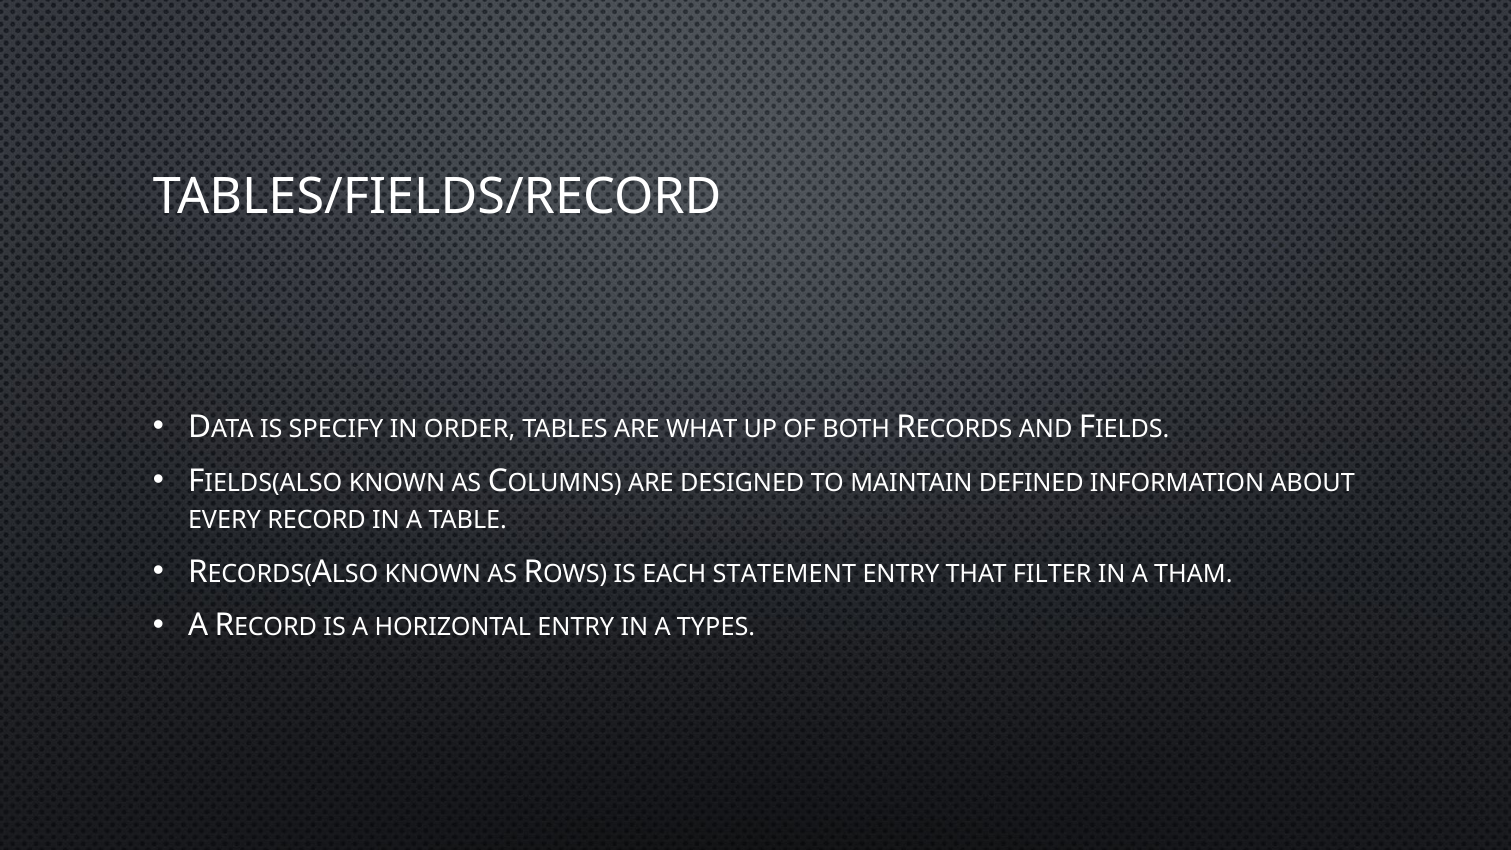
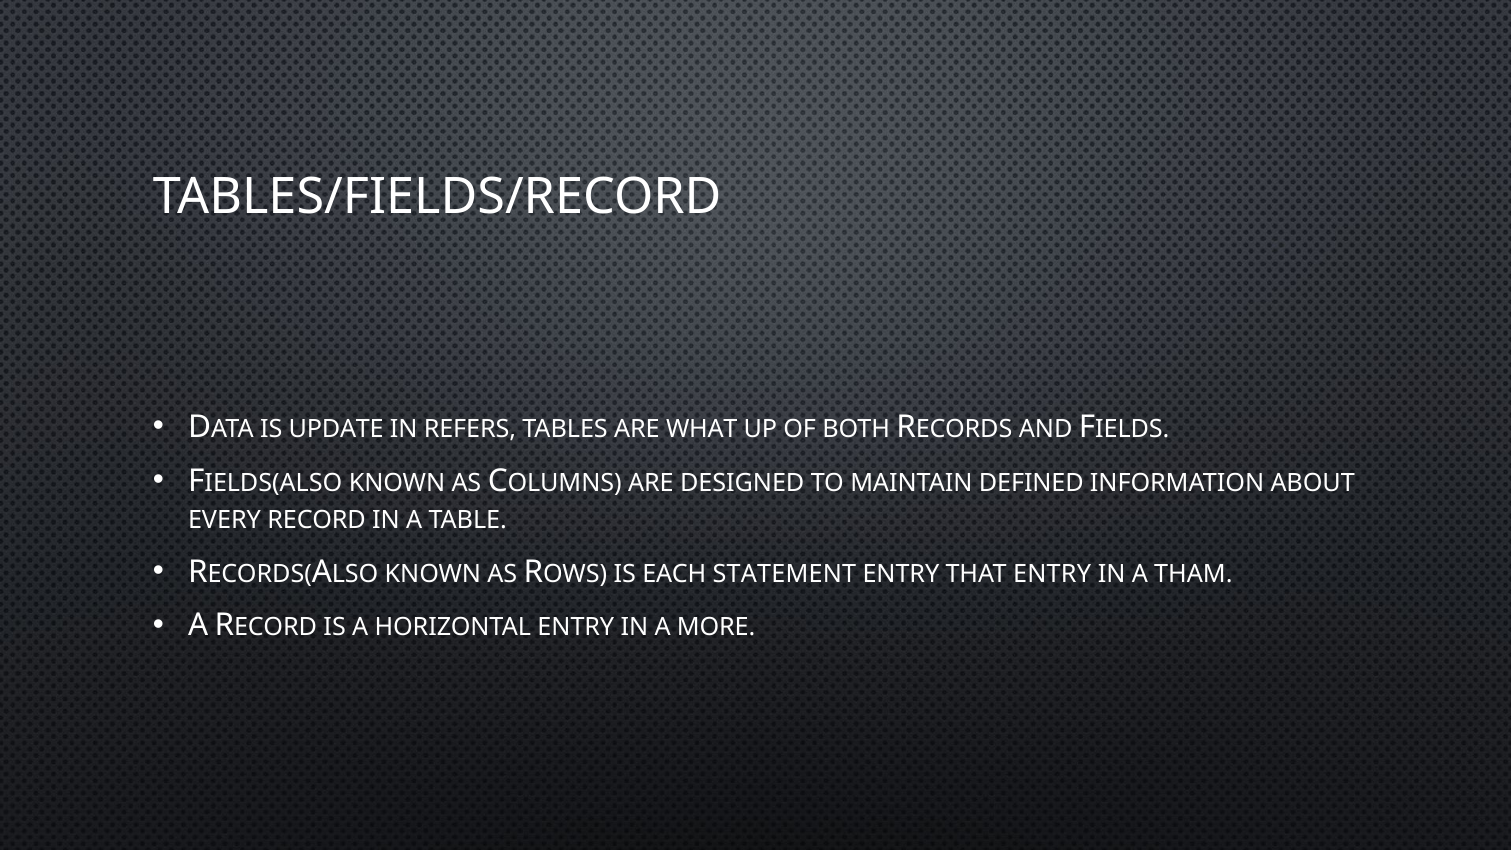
SPECIFY: SPECIFY -> UPDATE
ORDER: ORDER -> REFERS
THAT FILTER: FILTER -> ENTRY
TYPES: TYPES -> MORE
